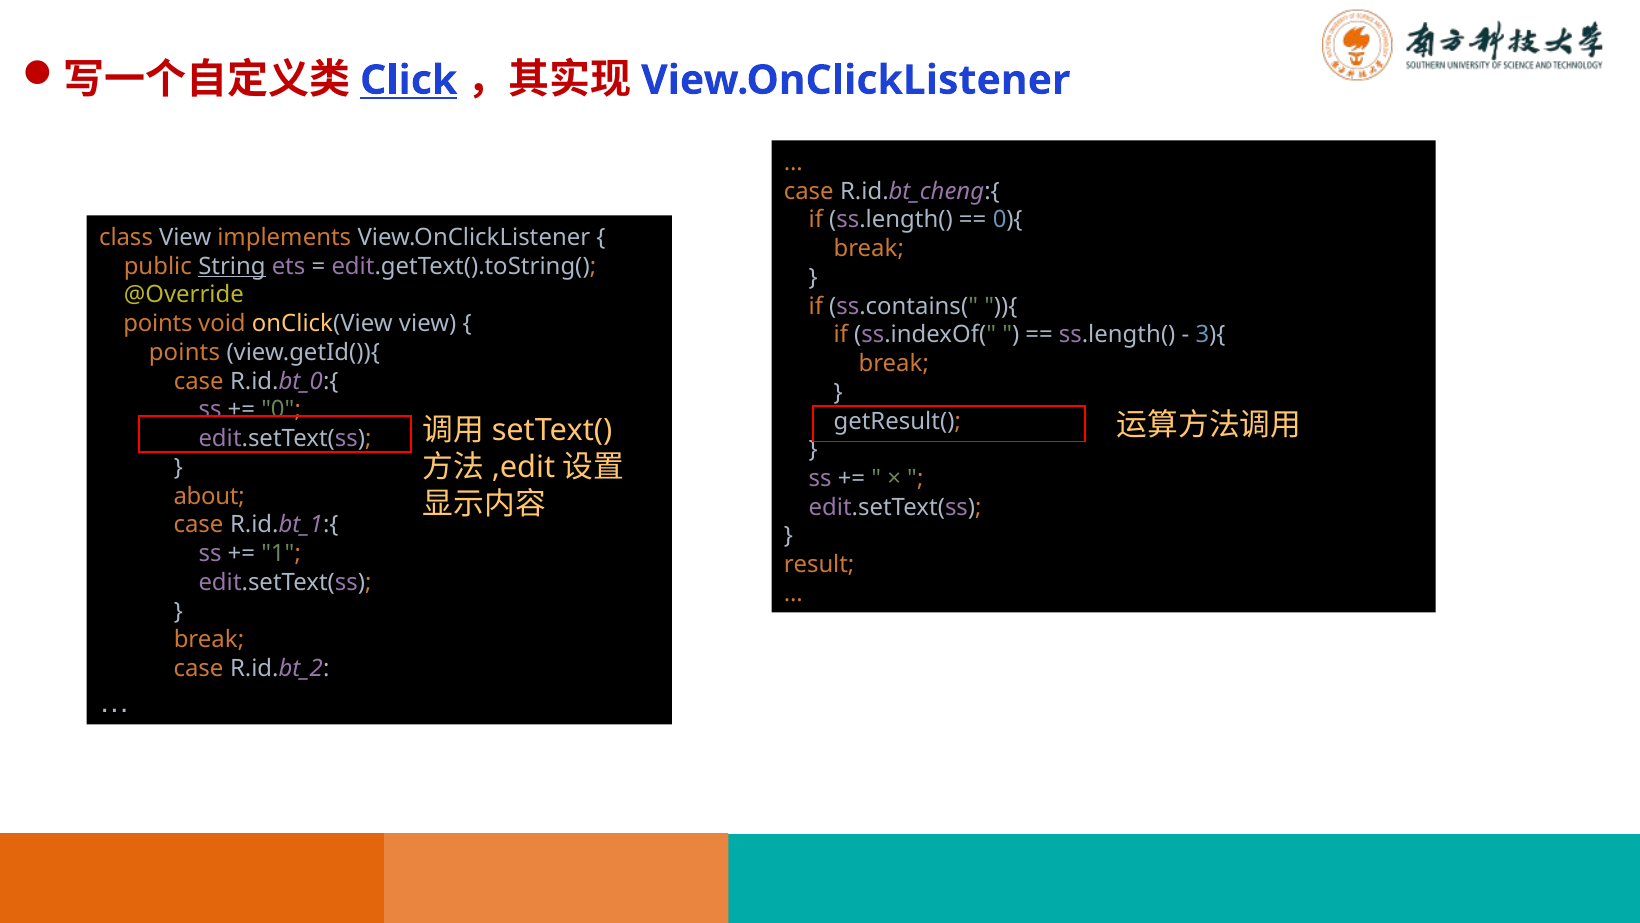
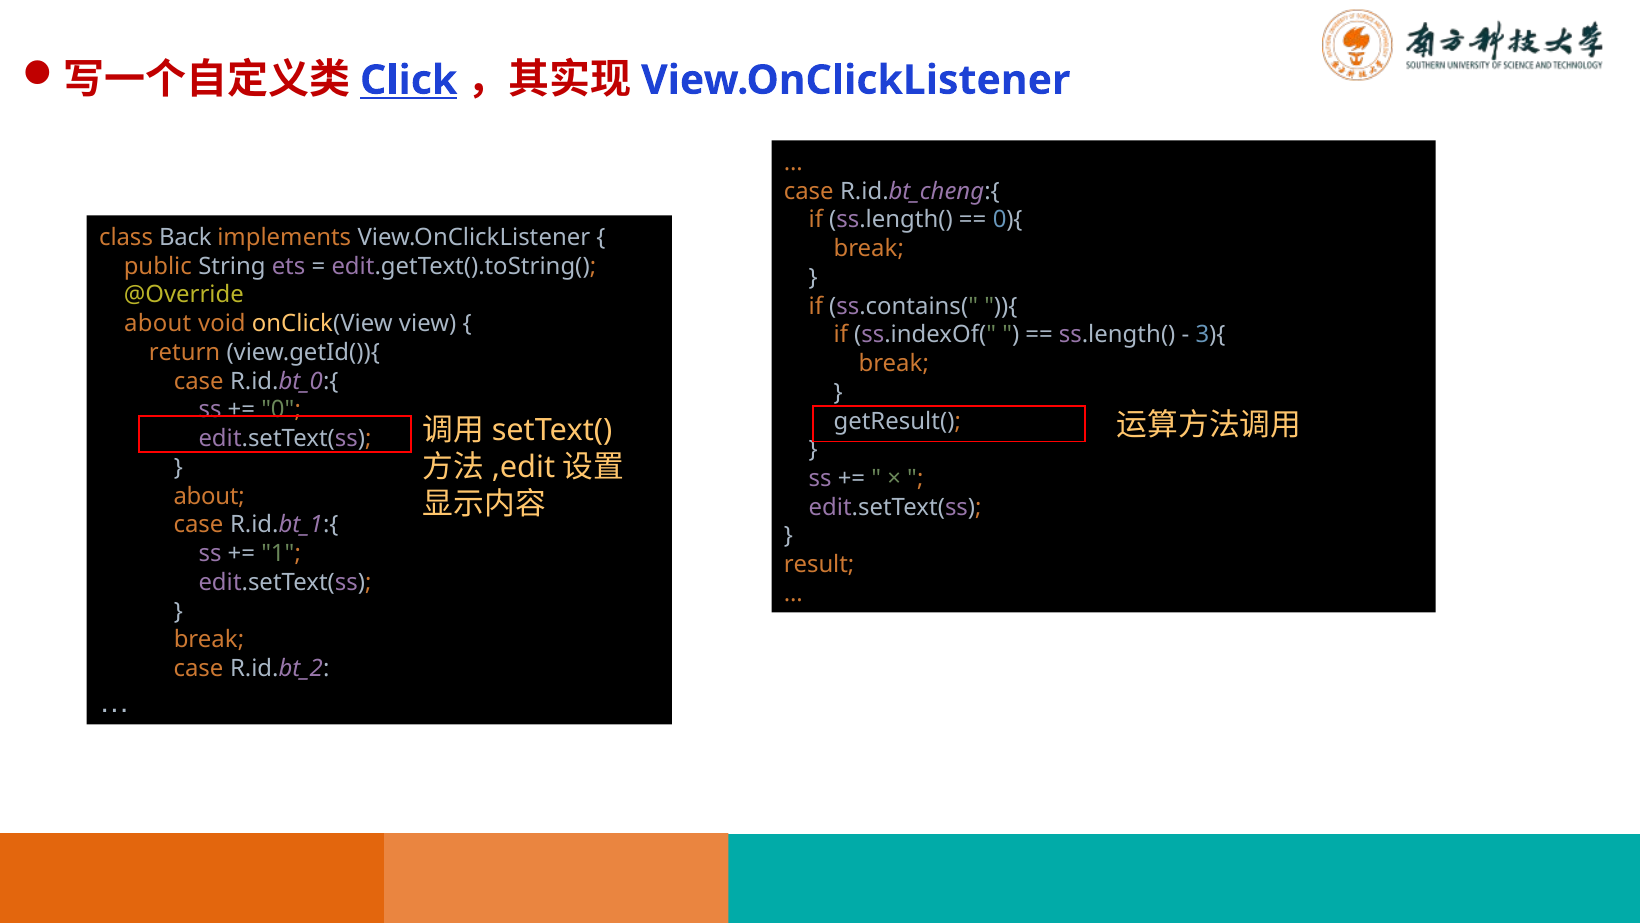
class View: View -> Back
String underline: present -> none
points at (158, 324): points -> about
points at (184, 352): points -> return
